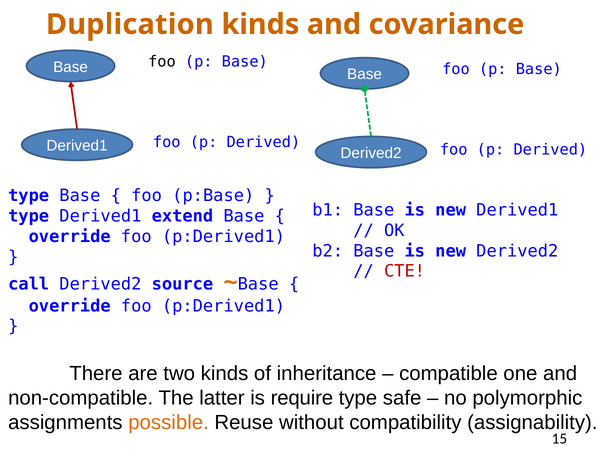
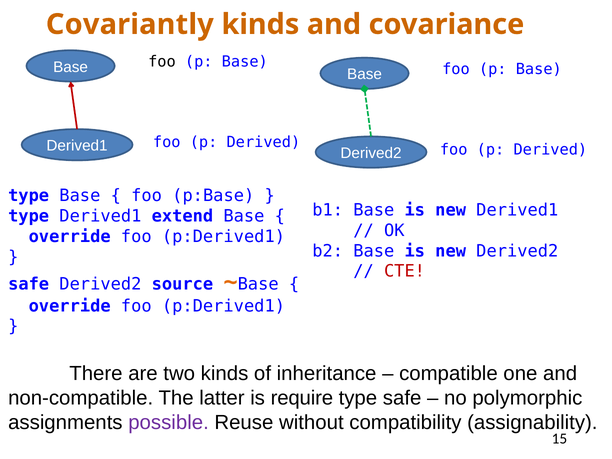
Duplication: Duplication -> Covariantly
call at (29, 284): call -> safe
possible colour: orange -> purple
